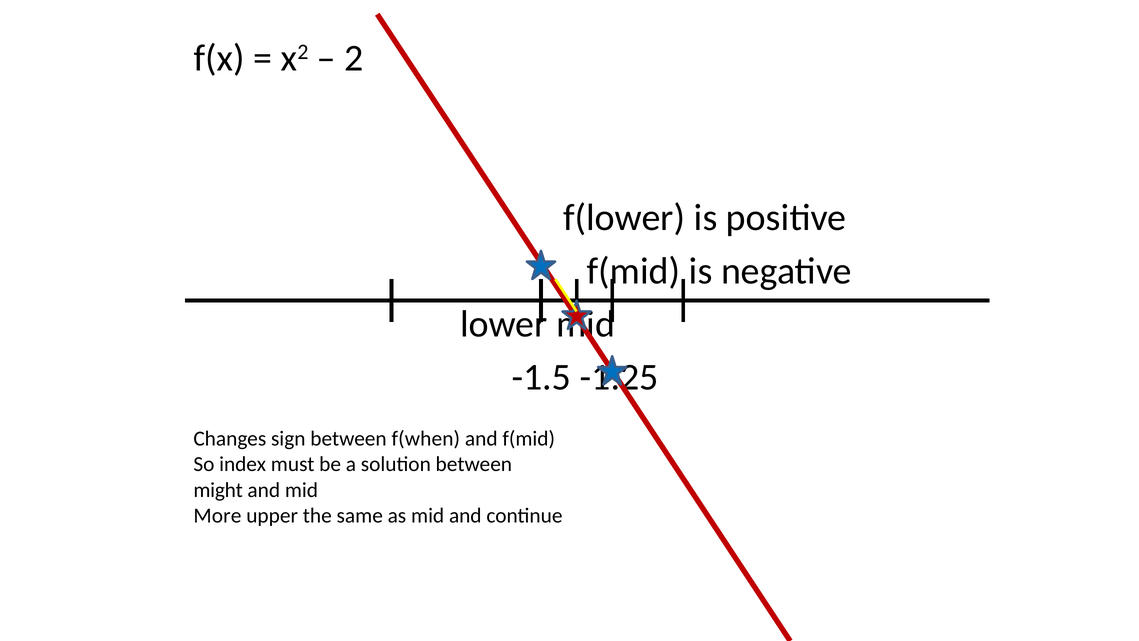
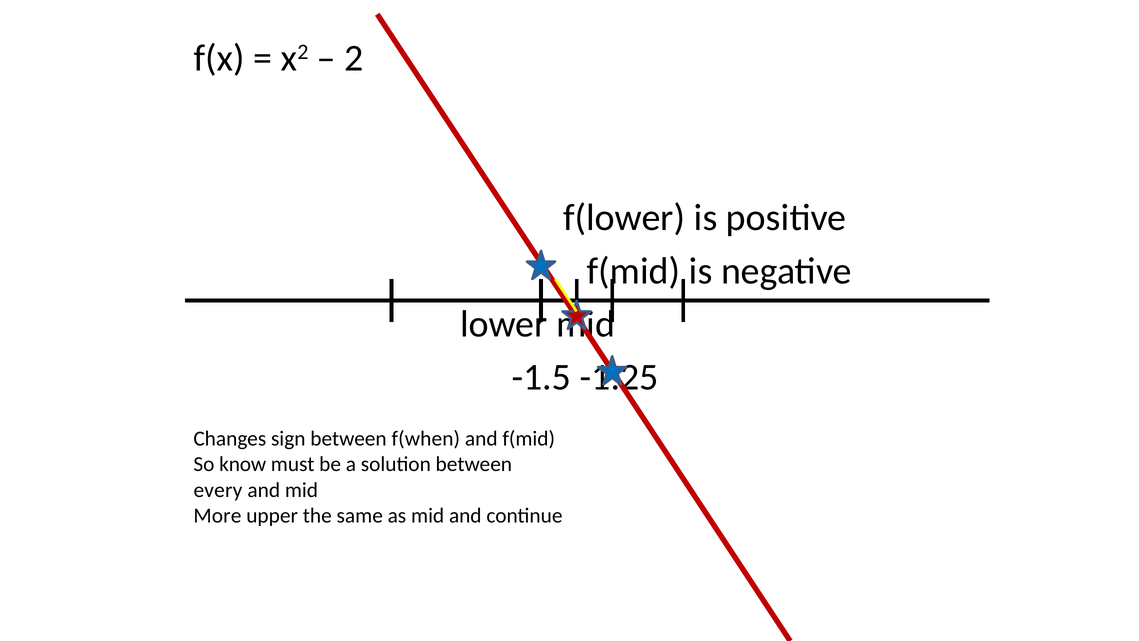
index: index -> know
might: might -> every
